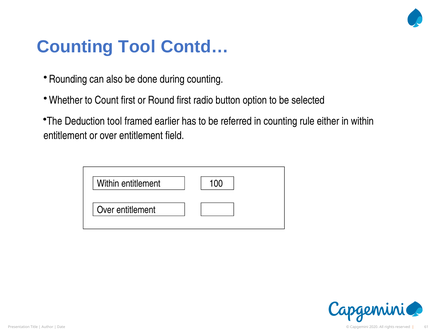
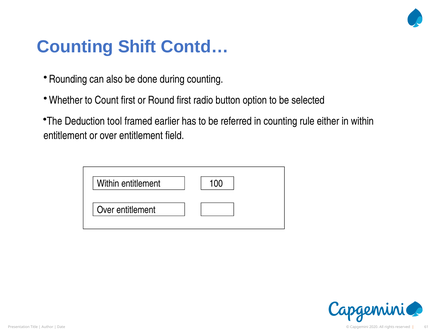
Counting Tool: Tool -> Shift
